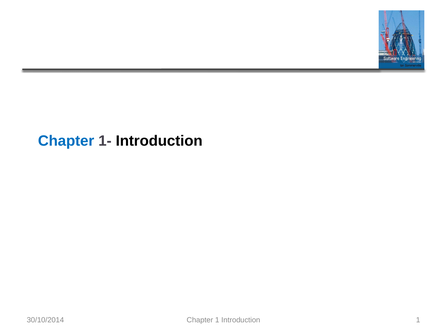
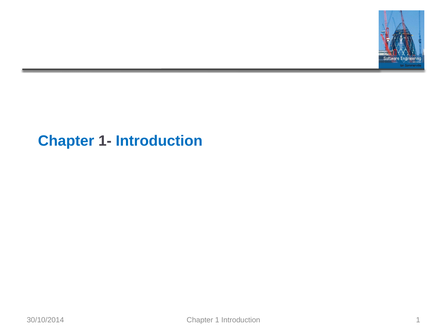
Introduction at (159, 141) colour: black -> blue
